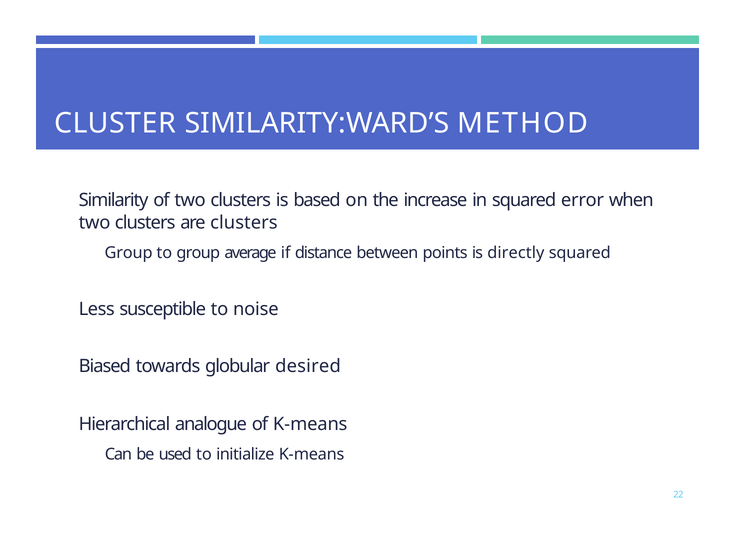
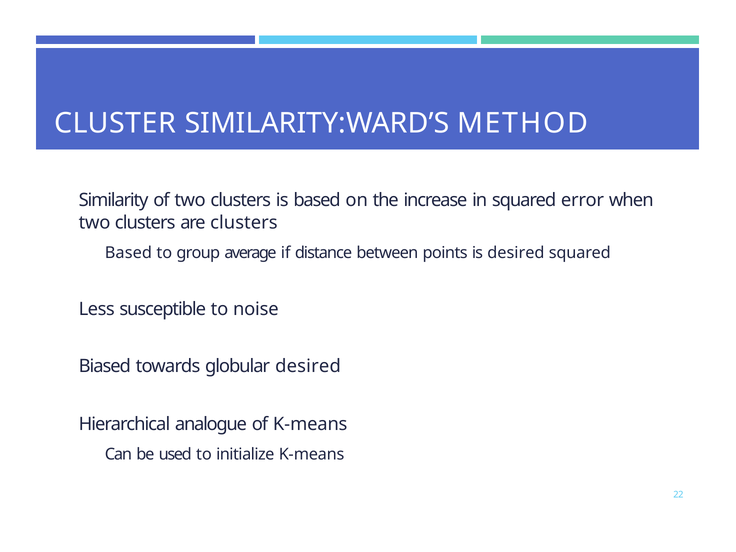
Group at (129, 253): Group -> Based
is directly: directly -> desired
